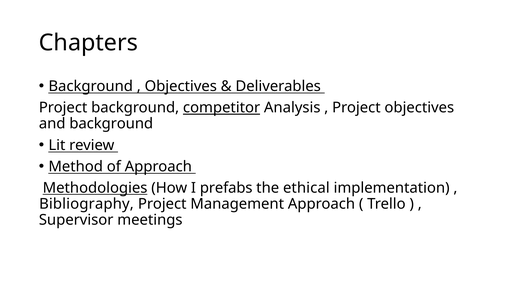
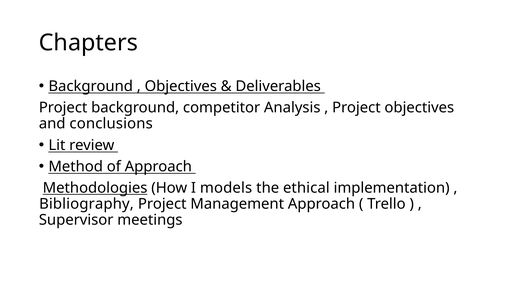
competitor underline: present -> none
and background: background -> conclusions
prefabs: prefabs -> models
